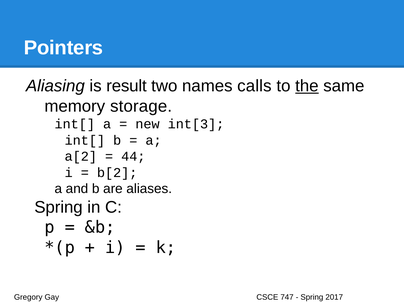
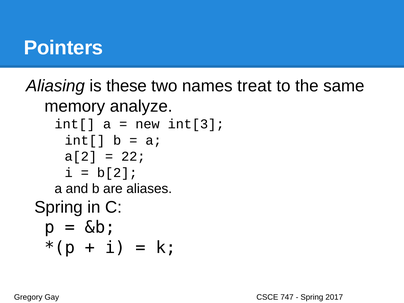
result: result -> these
calls: calls -> treat
the underline: present -> none
storage: storage -> analyze
44: 44 -> 22
